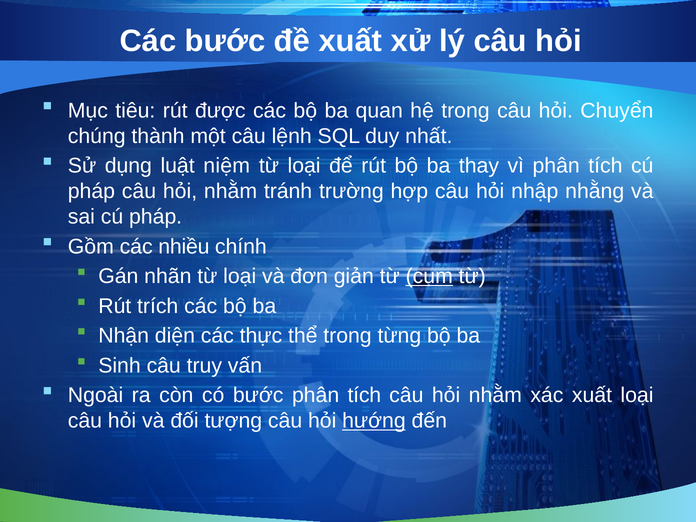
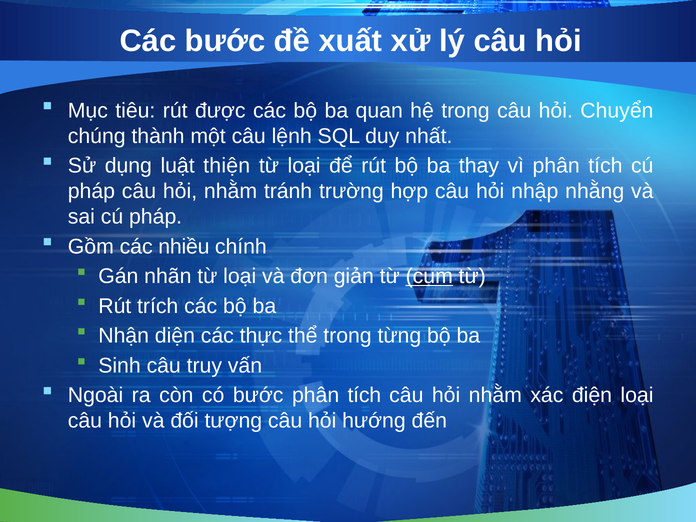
niệm: niệm -> thiện
xác xuất: xuất -> điện
hướng underline: present -> none
